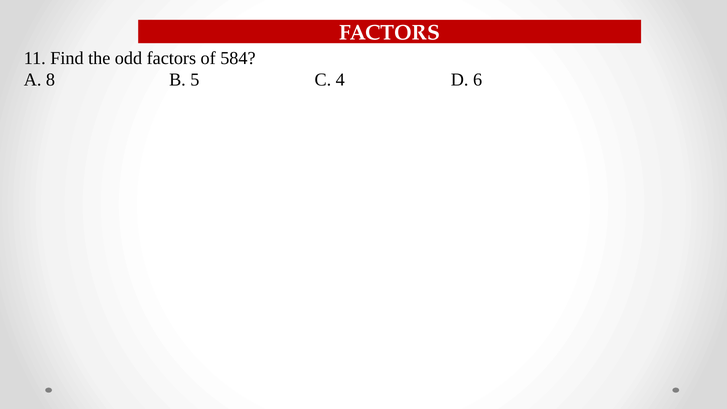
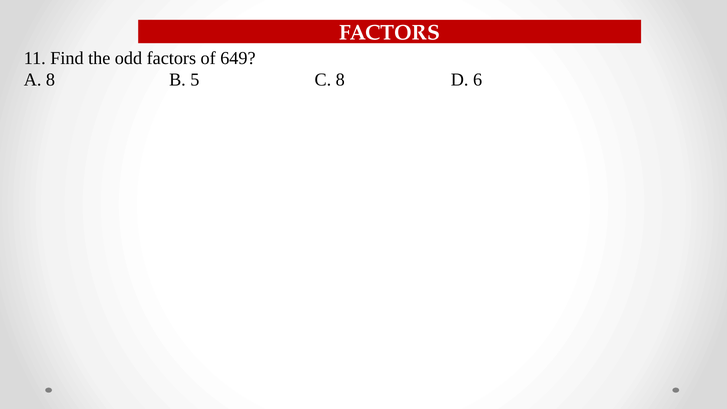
584: 584 -> 649
C 4: 4 -> 8
